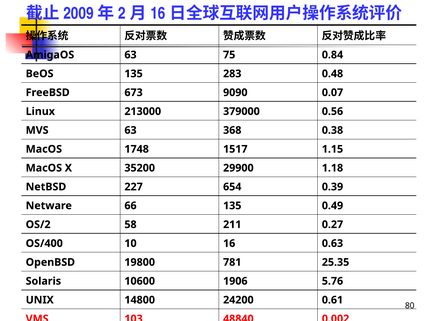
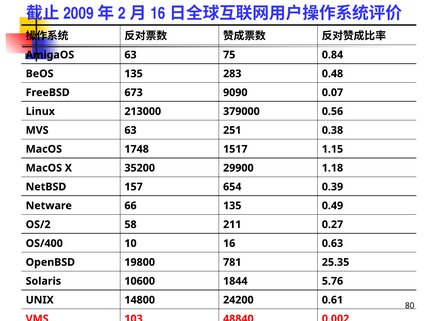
368: 368 -> 251
227: 227 -> 157
1906: 1906 -> 1844
